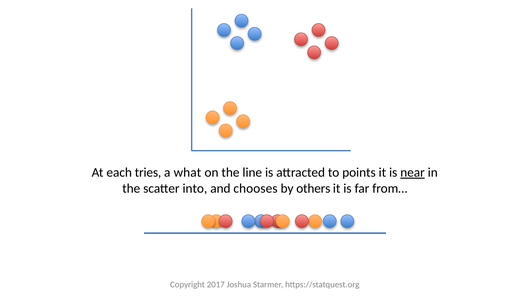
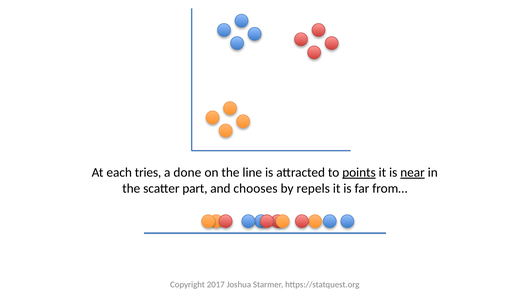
what: what -> done
points underline: none -> present
into: into -> part
others: others -> repels
